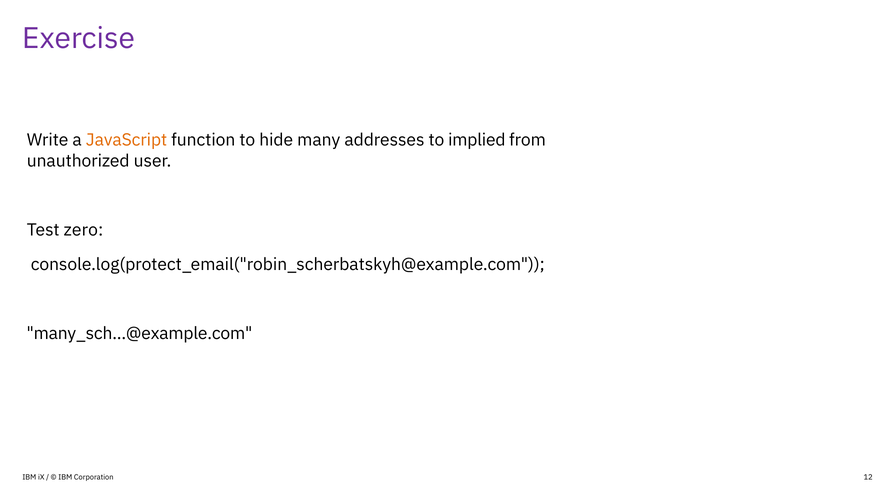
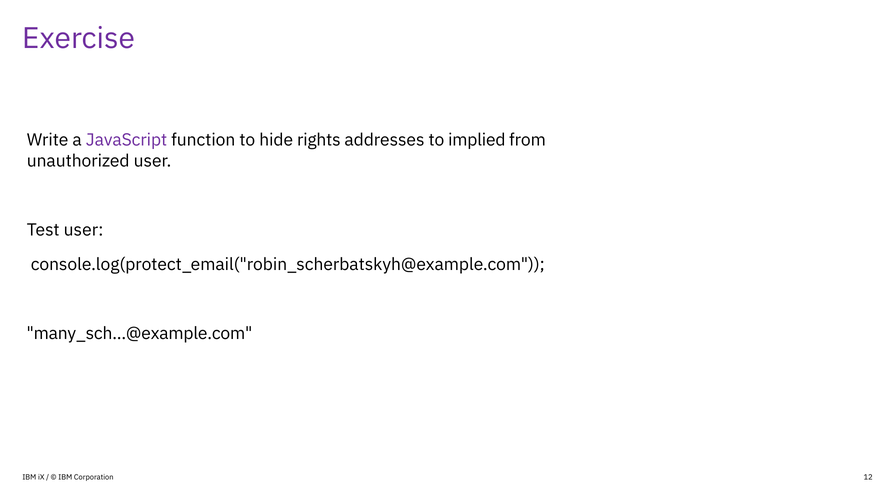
JavaScript colour: orange -> purple
many: many -> rights
Test zero: zero -> user
